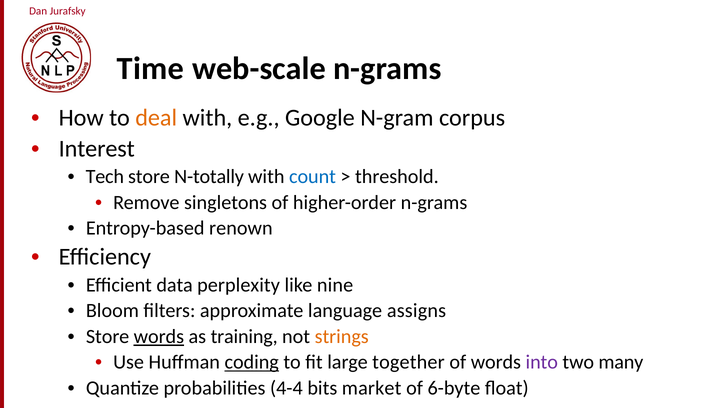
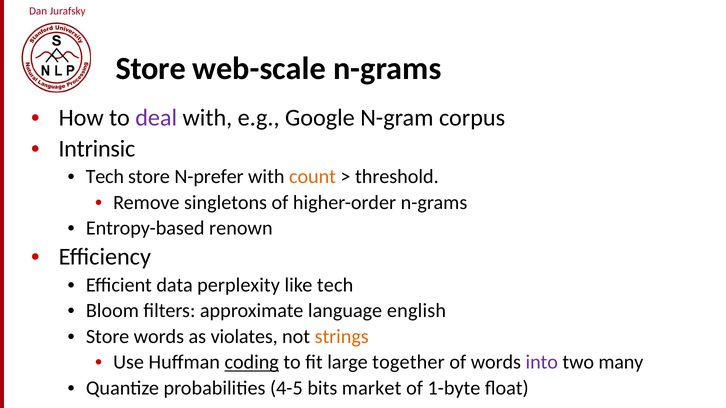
Time at (150, 68): Time -> Store
deal colour: orange -> purple
Interest: Interest -> Intrinsic
N-totally: N-totally -> N-prefer
count colour: blue -> orange
like nine: nine -> tech
assigns: assigns -> english
words at (159, 337) underline: present -> none
training: training -> violates
4-4: 4-4 -> 4-5
6-byte: 6-byte -> 1-byte
